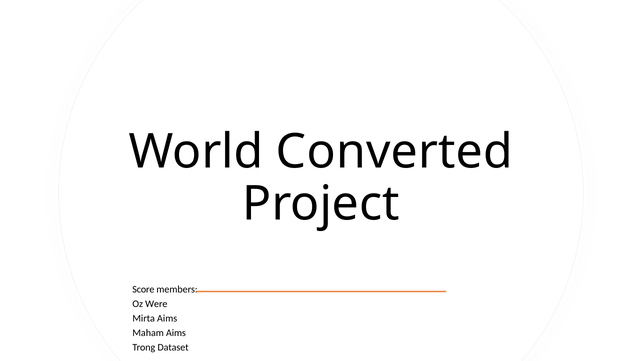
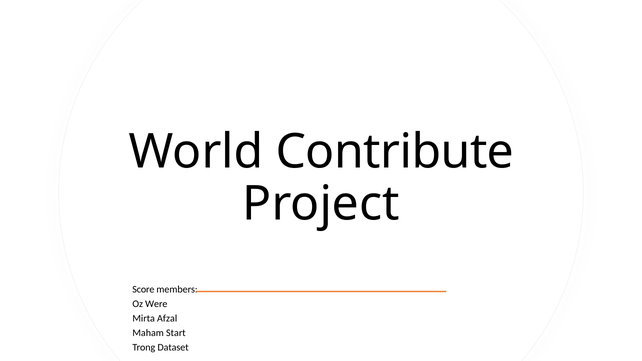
Converted: Converted -> Contribute
Mirta Aims: Aims -> Afzal
Maham Aims: Aims -> Start
